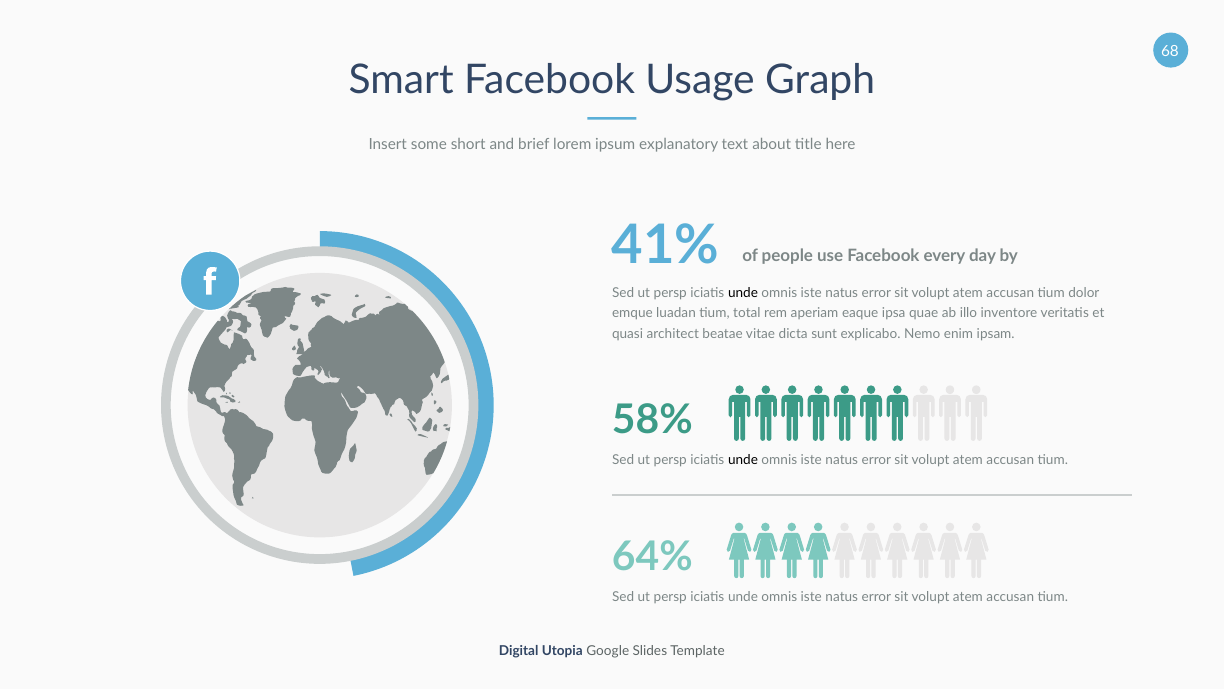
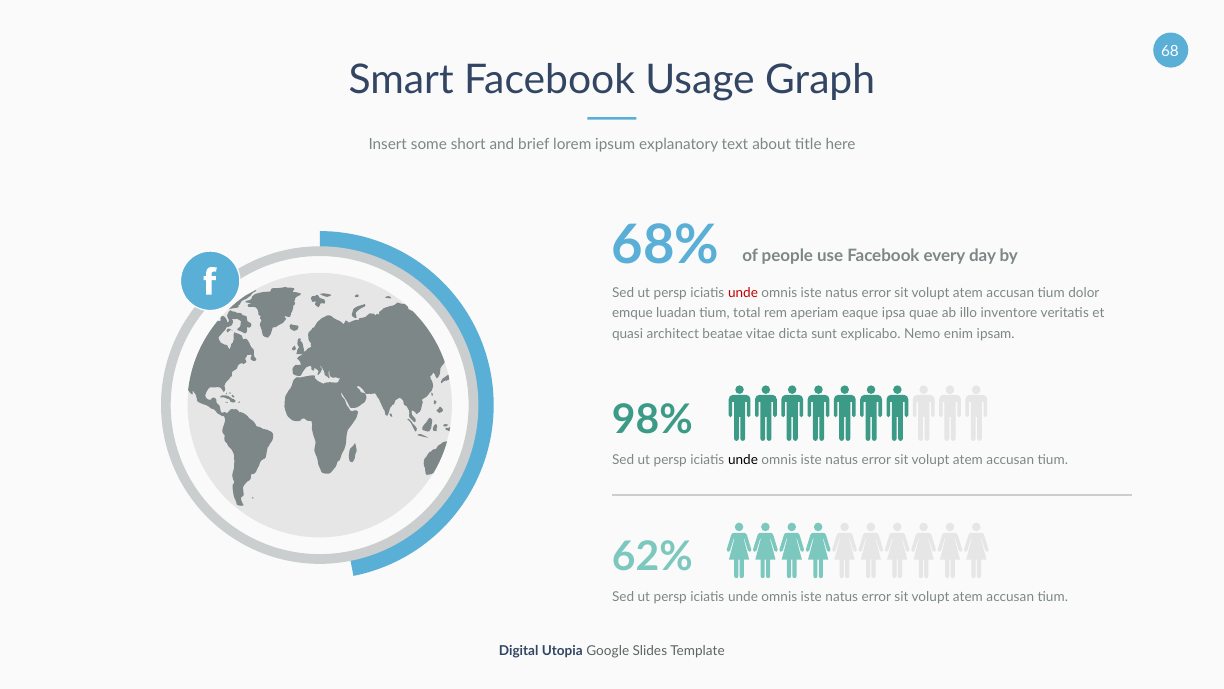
41%: 41% -> 68%
unde at (743, 293) colour: black -> red
58%: 58% -> 98%
64%: 64% -> 62%
